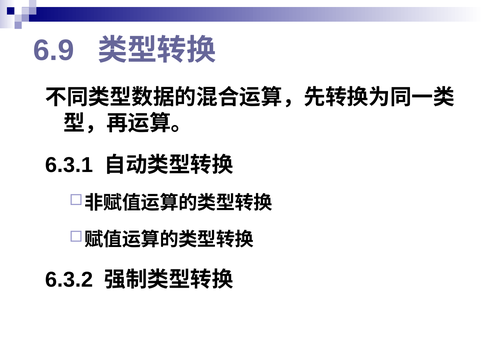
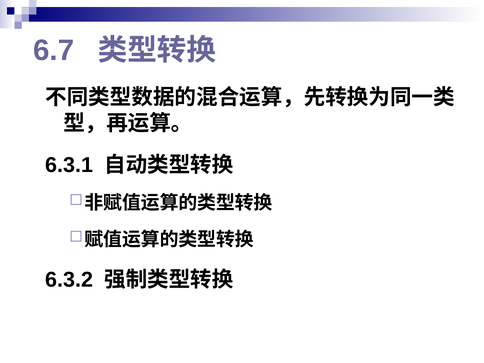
6.9: 6.9 -> 6.7
